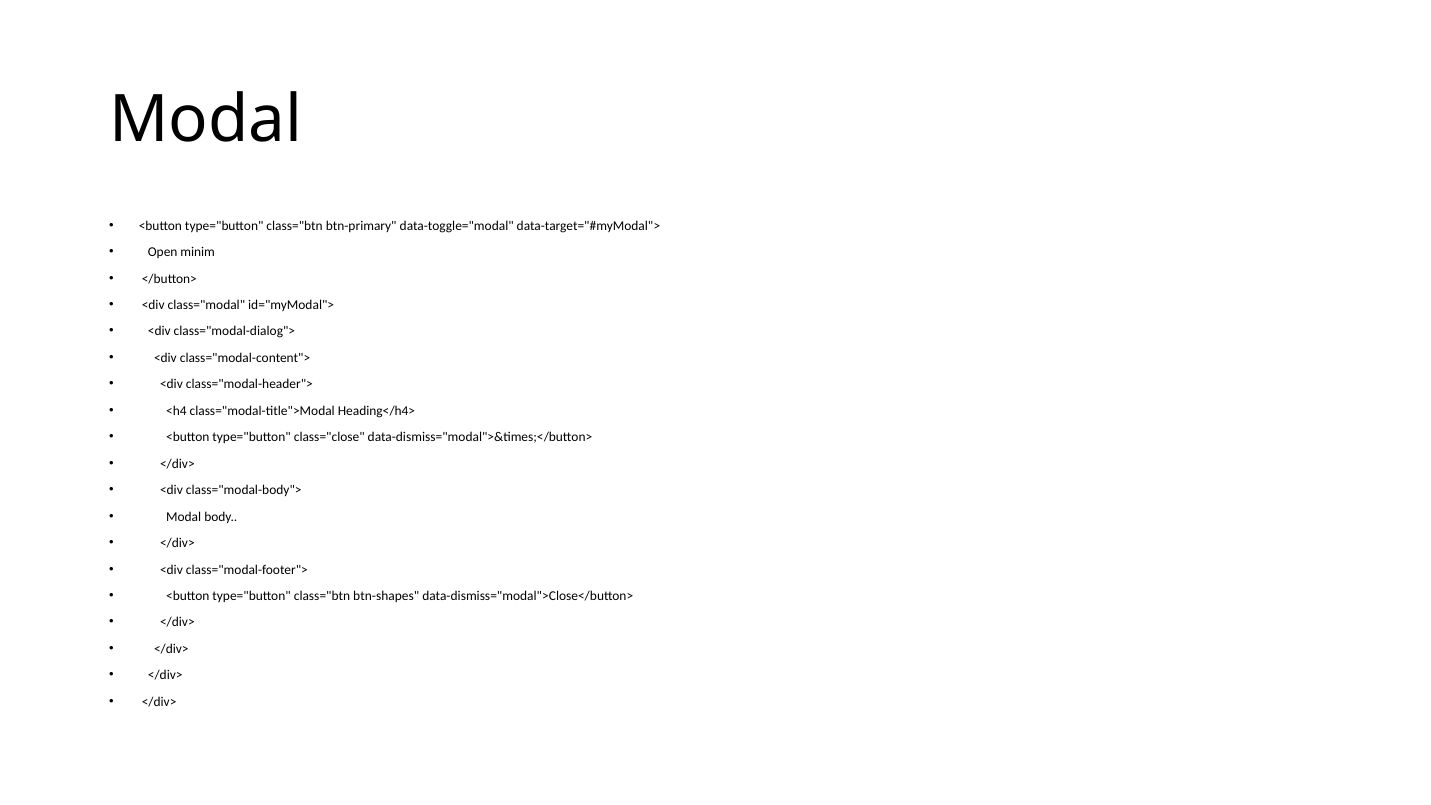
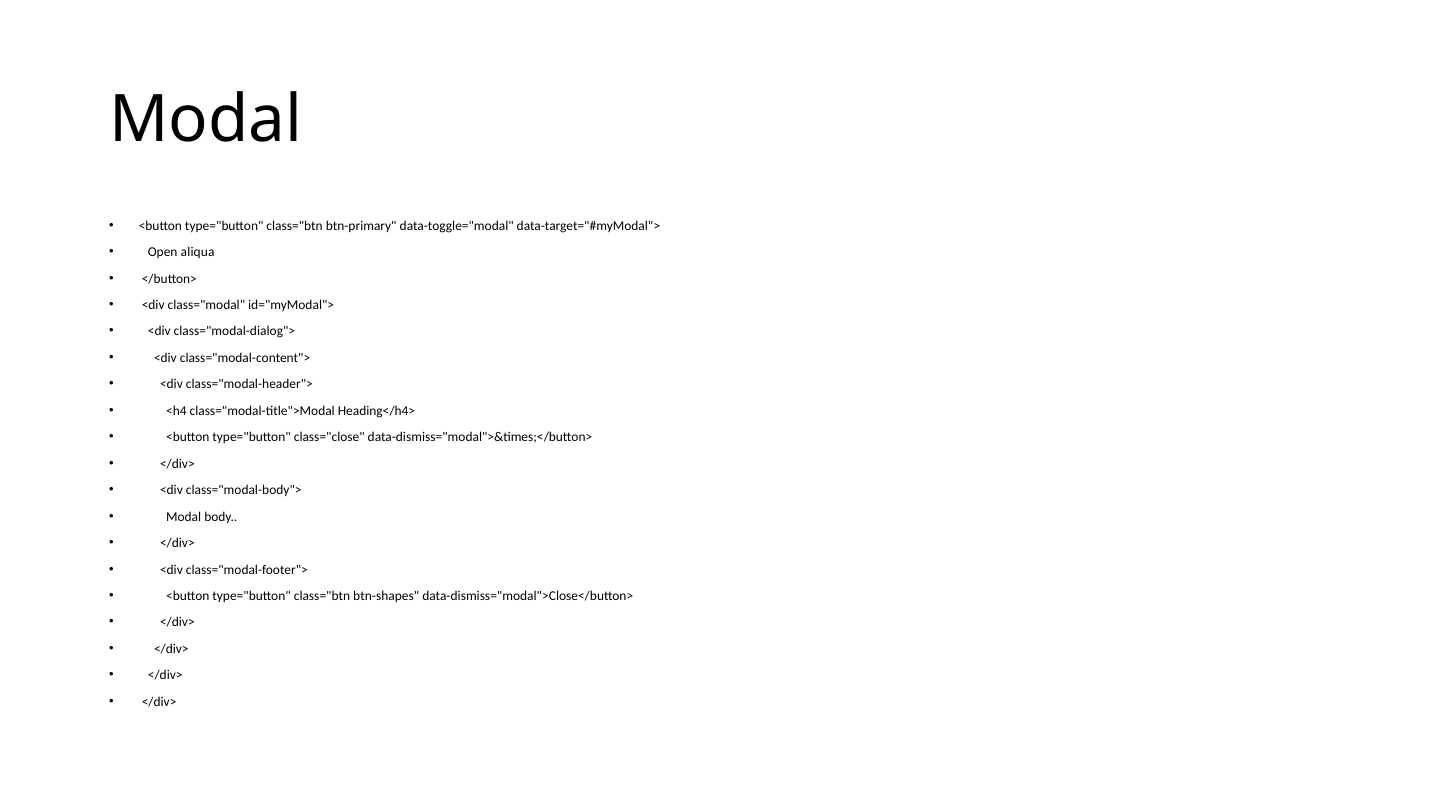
minim: minim -> aliqua
